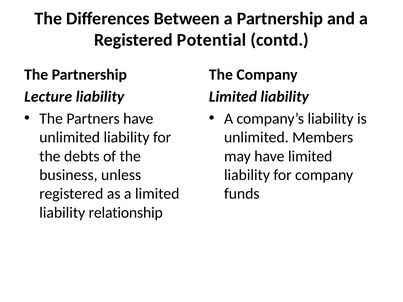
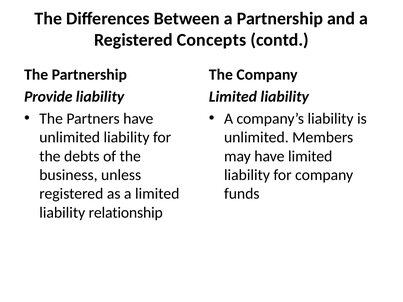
Potential: Potential -> Concepts
Lecture: Lecture -> Provide
